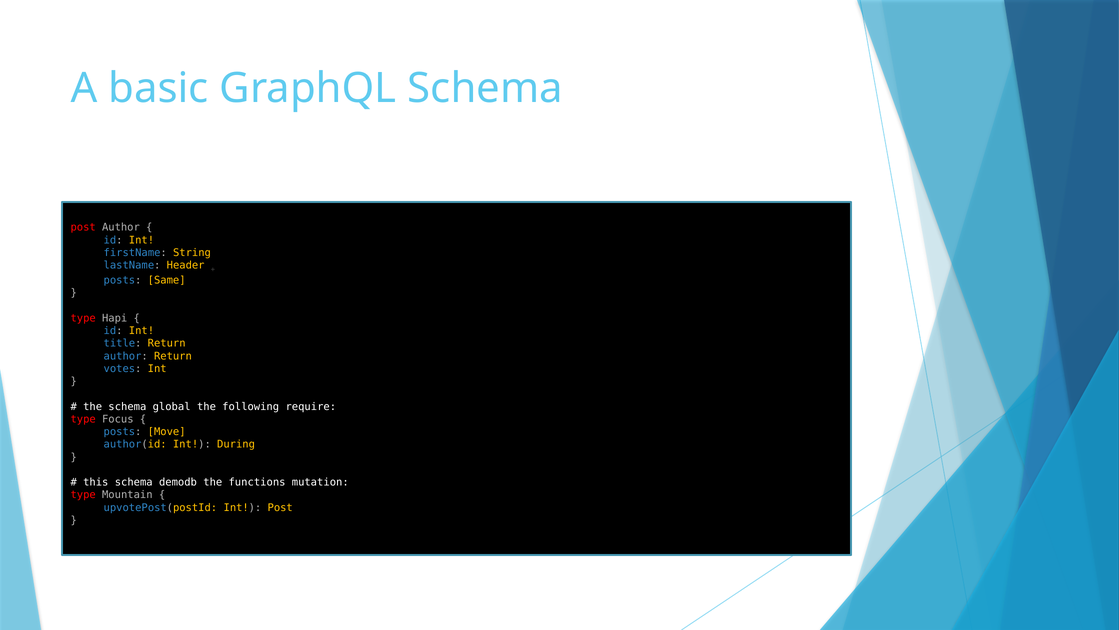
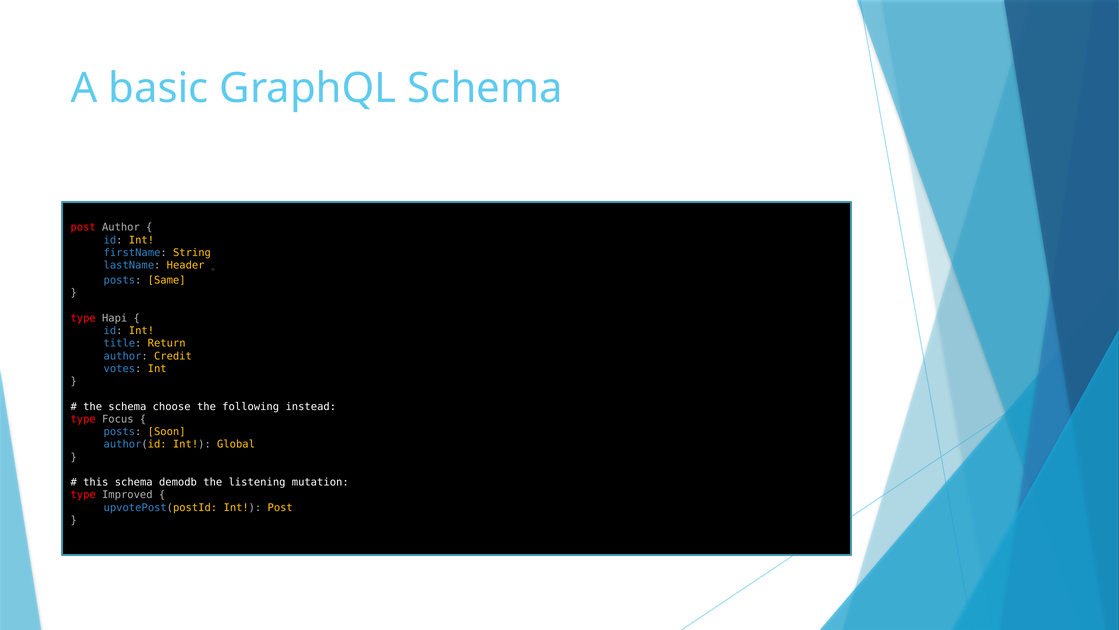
author Return: Return -> Credit
global: global -> choose
require: require -> instead
Move: Move -> Soon
During: During -> Global
functions: functions -> listening
Mountain: Mountain -> Improved
